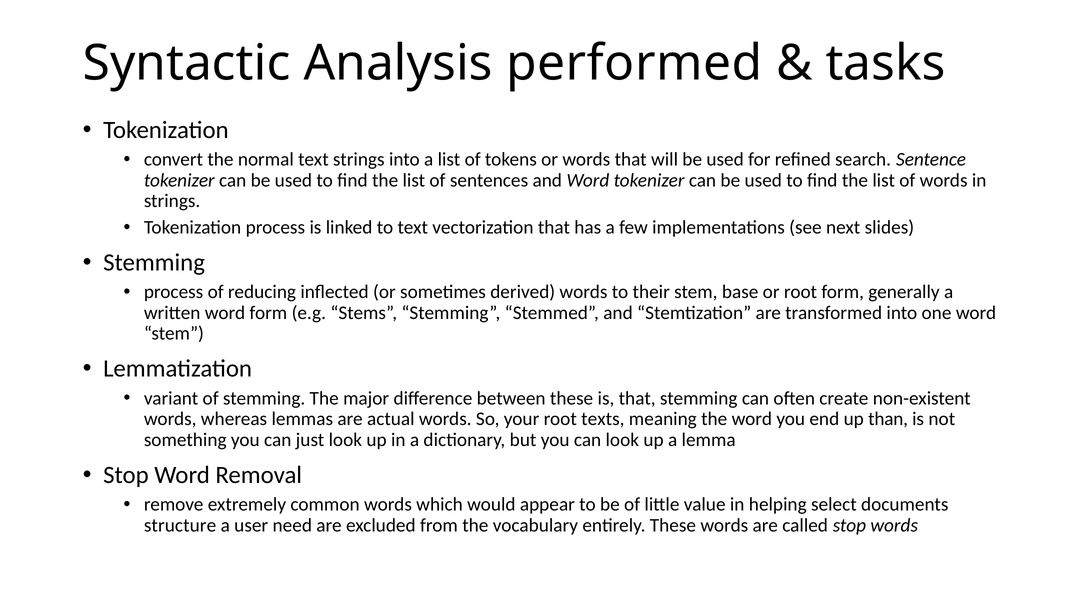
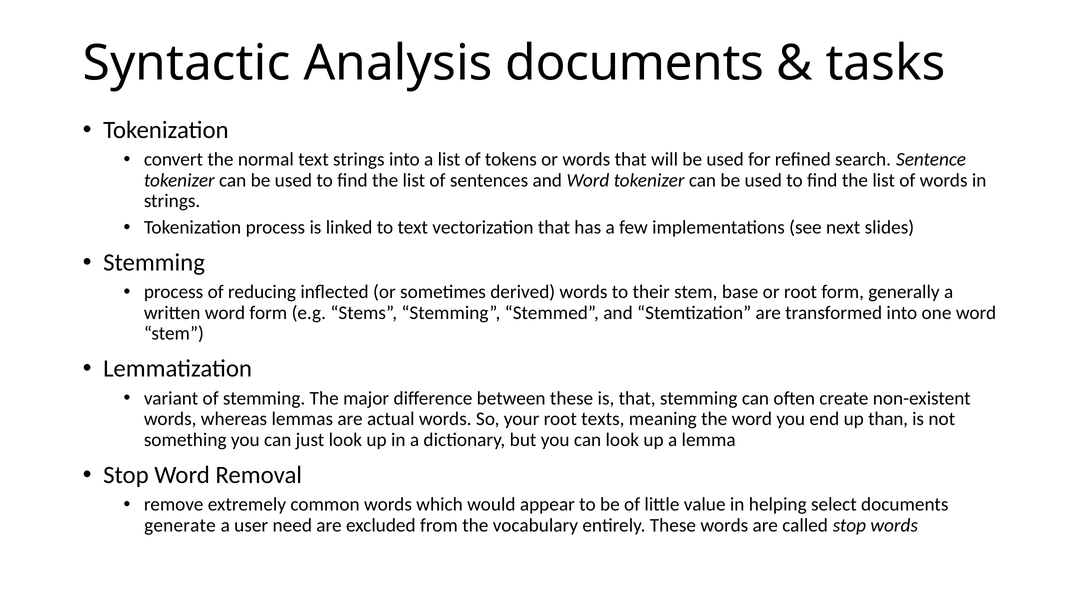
Analysis performed: performed -> documents
structure: structure -> generate
